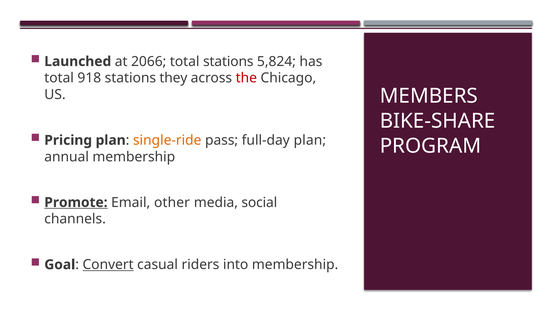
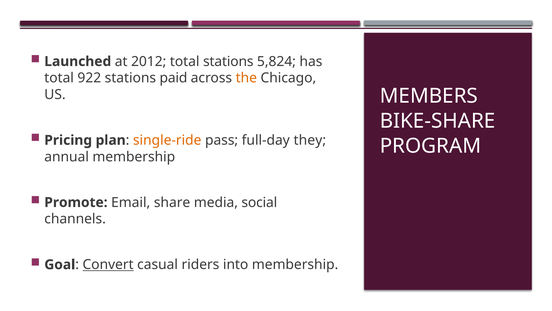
2066: 2066 -> 2012
918: 918 -> 922
they: they -> paid
the colour: red -> orange
full-day plan: plan -> they
Promote underline: present -> none
other: other -> share
